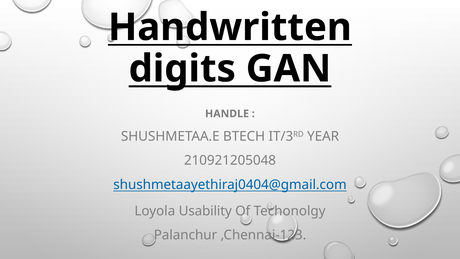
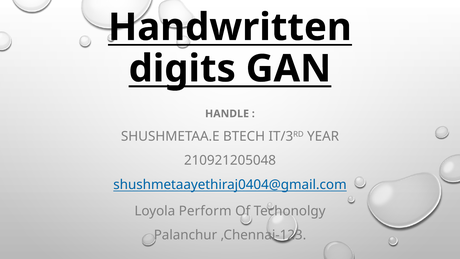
Usability: Usability -> Perform
